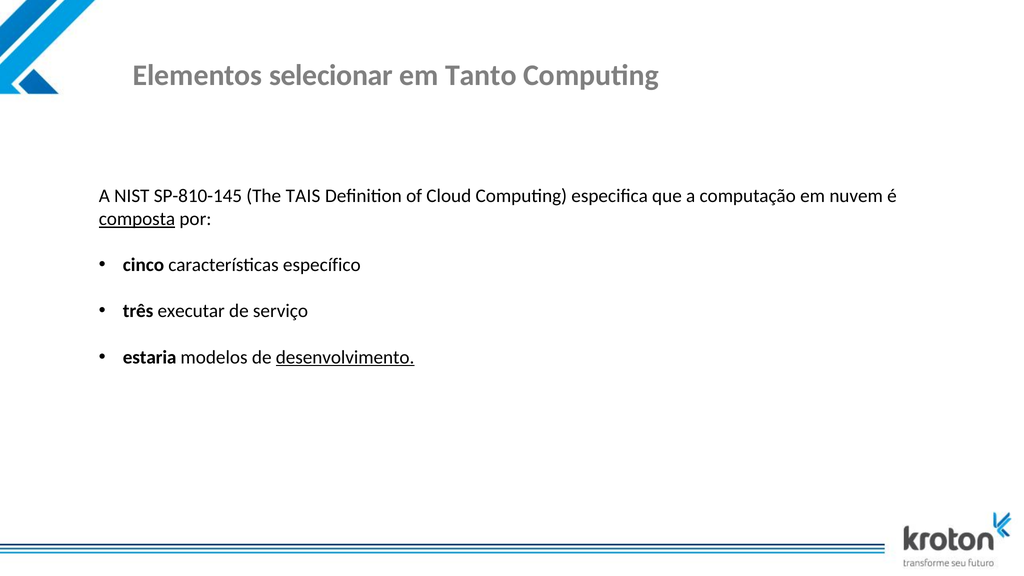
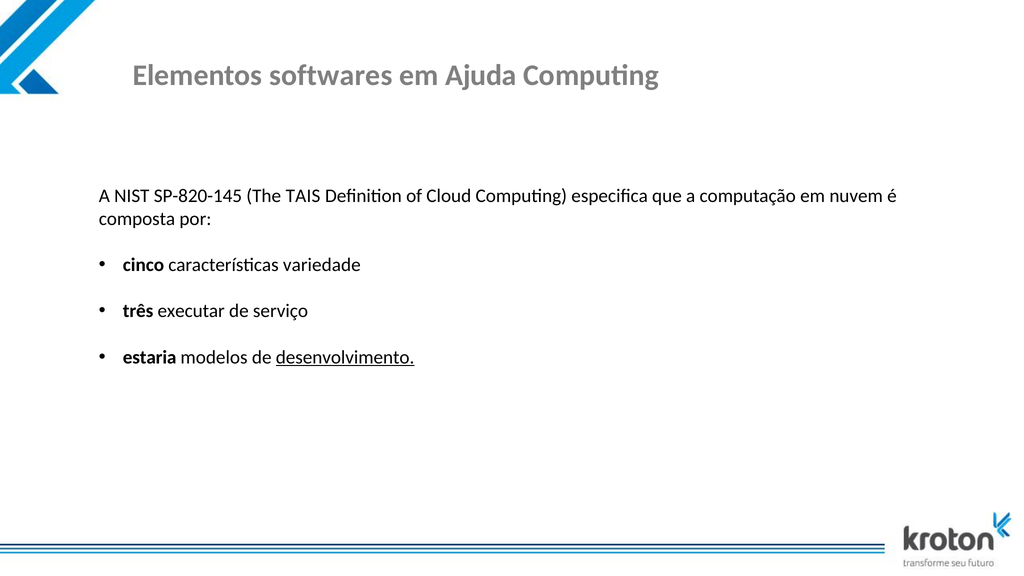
selecionar: selecionar -> softwares
Tanto: Tanto -> Ajuda
SP-810-145: SP-810-145 -> SP-820-145
composta underline: present -> none
específico: específico -> variedade
